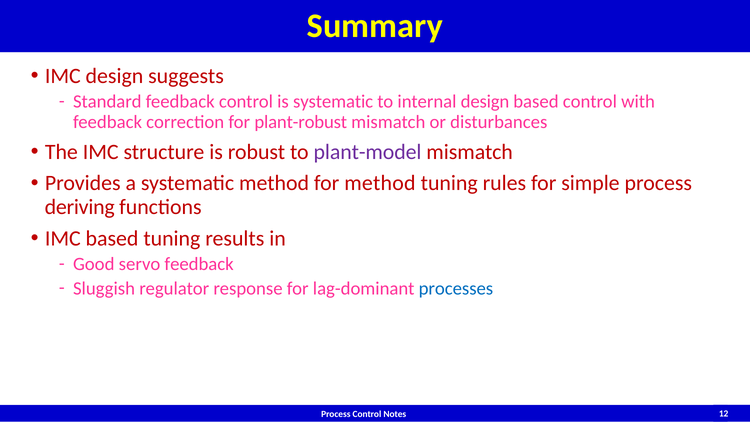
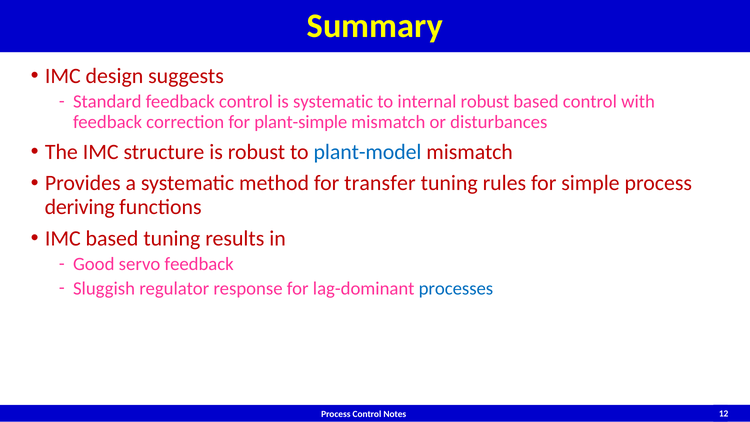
internal design: design -> robust
plant-robust: plant-robust -> plant-simple
plant-model colour: purple -> blue
for method: method -> transfer
